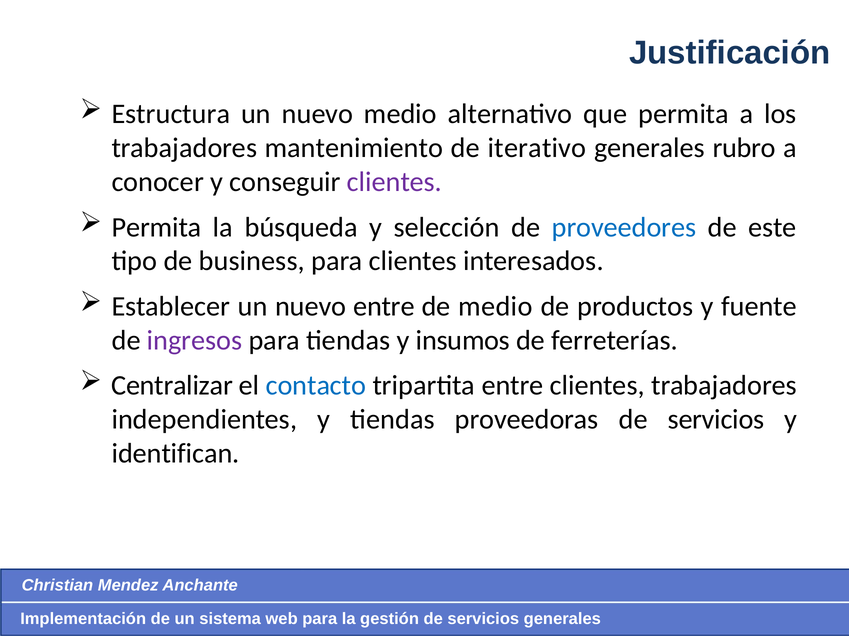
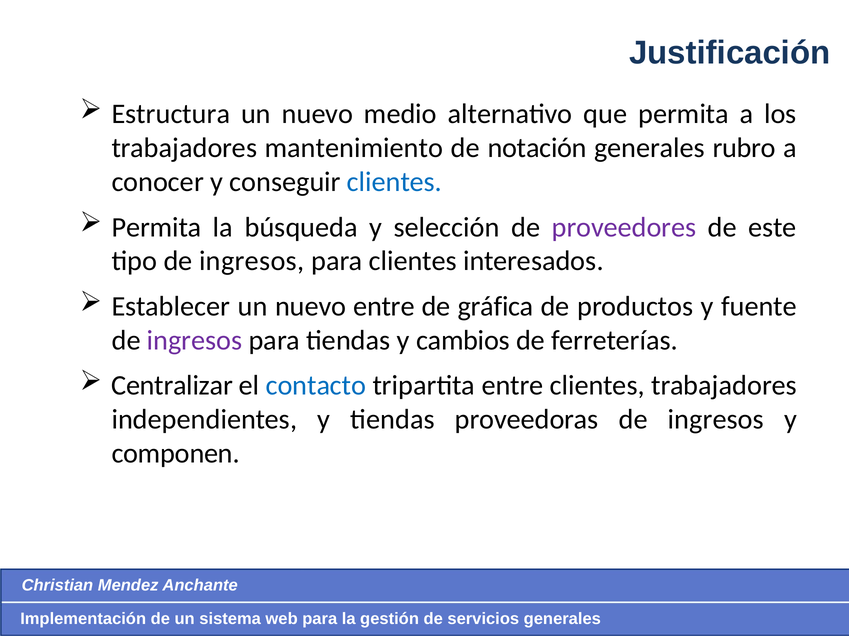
iterativo: iterativo -> notación
clientes at (395, 182) colour: purple -> blue
proveedores colour: blue -> purple
tipo de business: business -> ingresos
de medio: medio -> gráfica
insumos: insumos -> cambios
proveedoras de servicios: servicios -> ingresos
identifican: identifican -> componen
